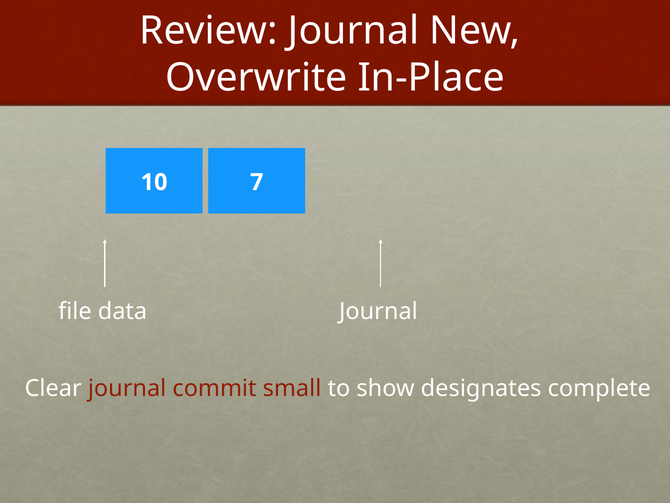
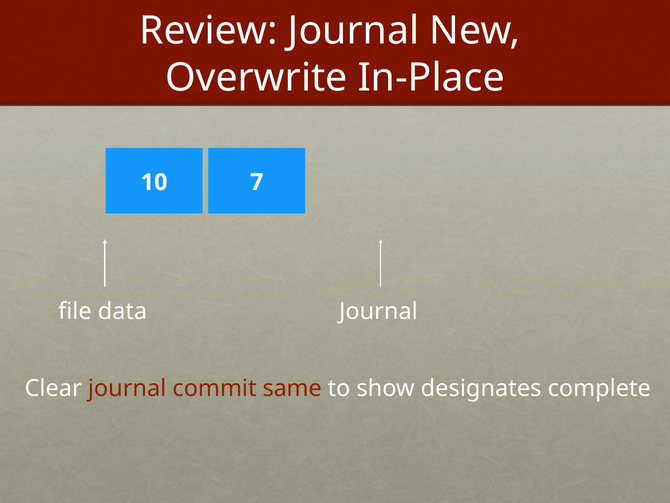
small: small -> same
